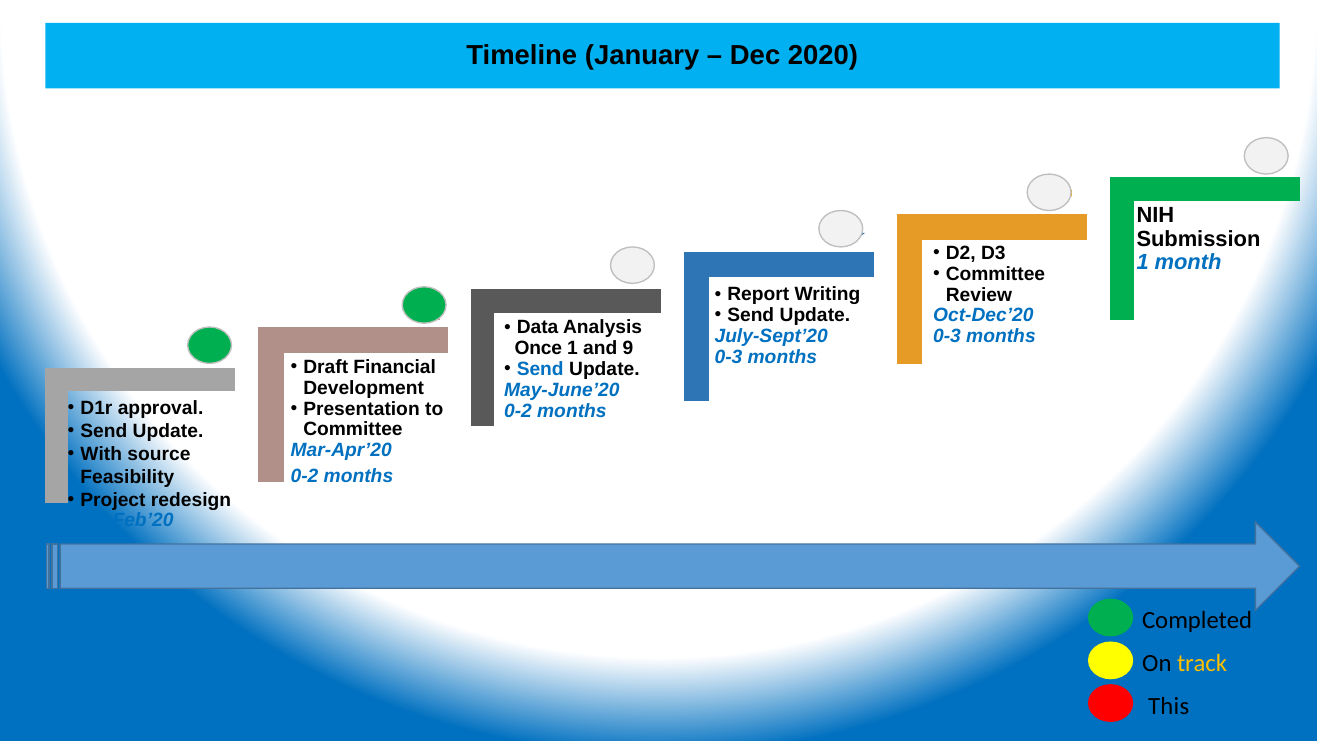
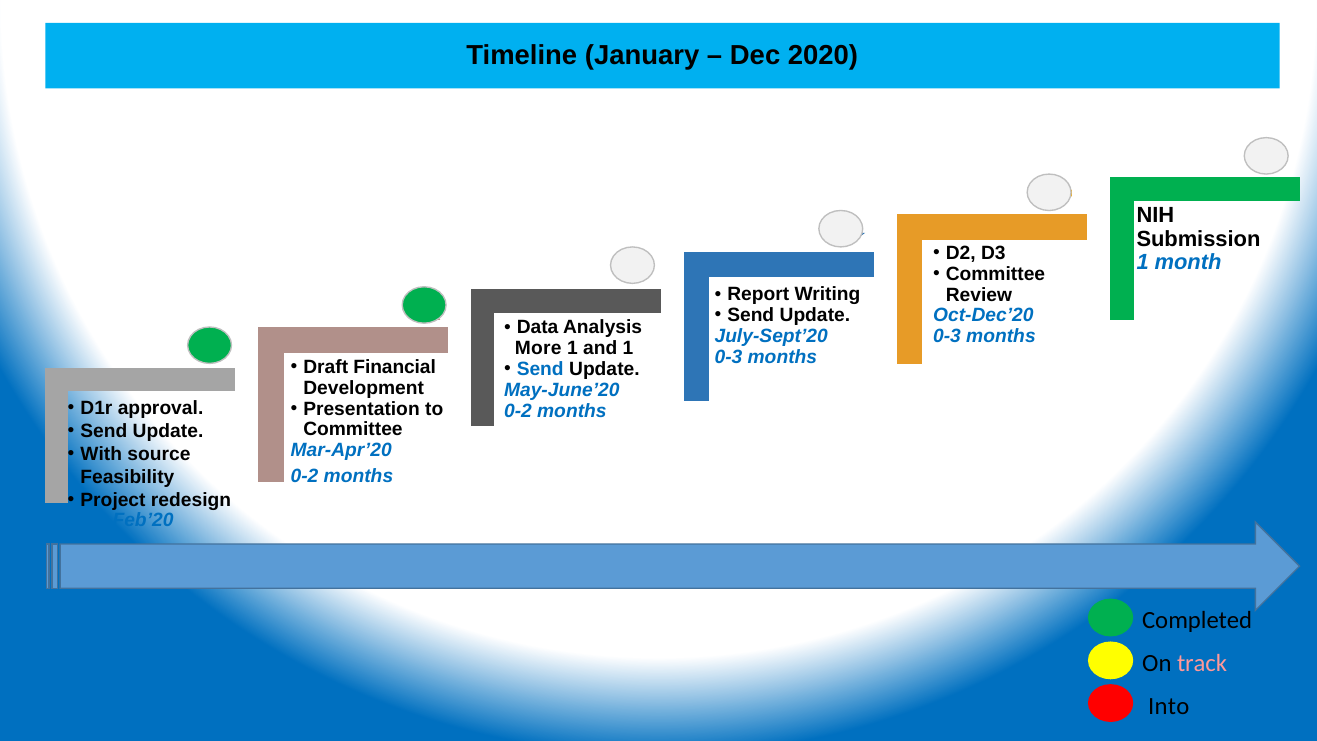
Once: Once -> More
and 9: 9 -> 1
track colour: yellow -> pink
This: This -> Into
